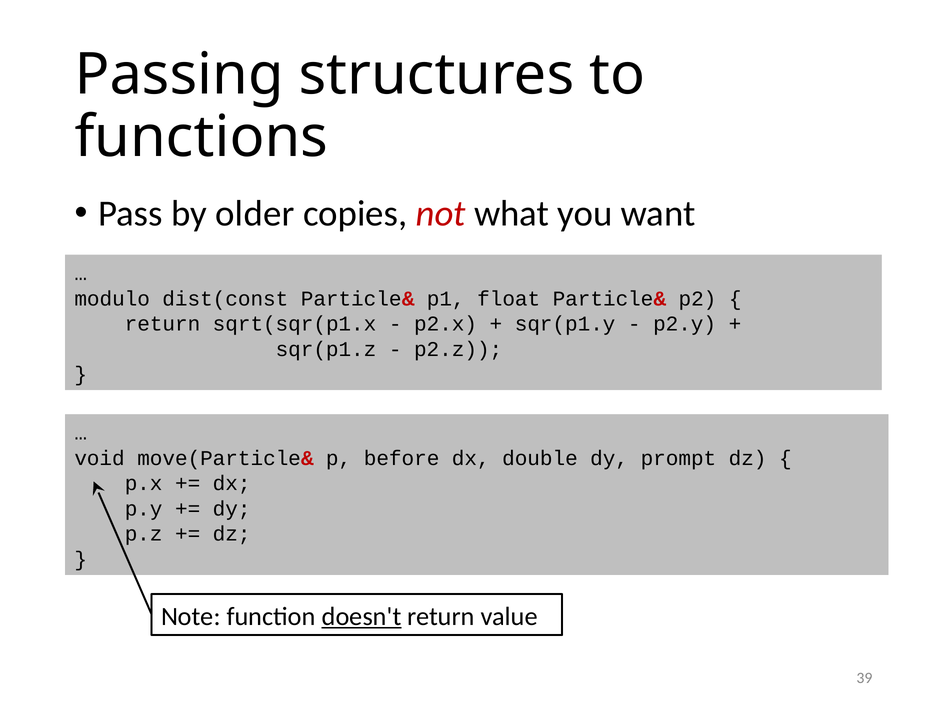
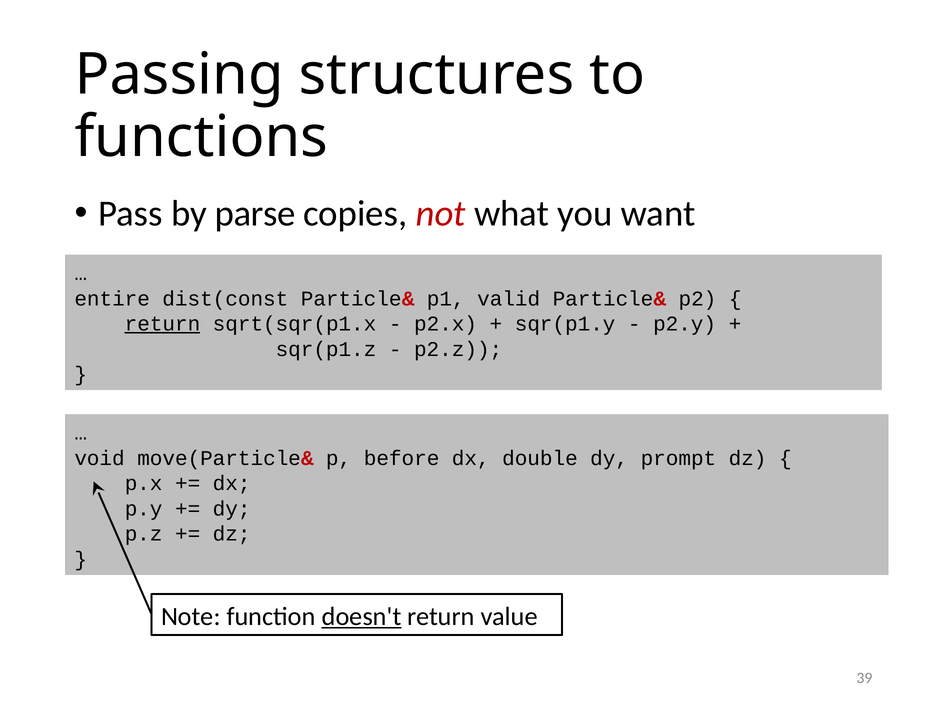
older: older -> parse
modulo: modulo -> entire
float: float -> valid
return at (162, 324) underline: none -> present
